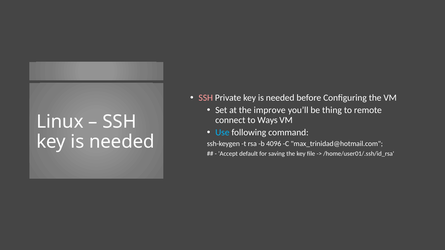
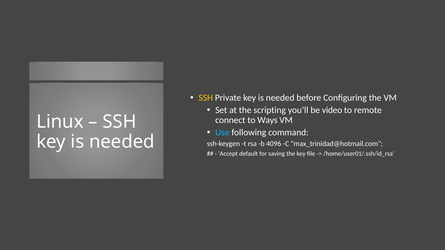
SSH at (206, 98) colour: pink -> yellow
improve: improve -> scripting
thing: thing -> video
